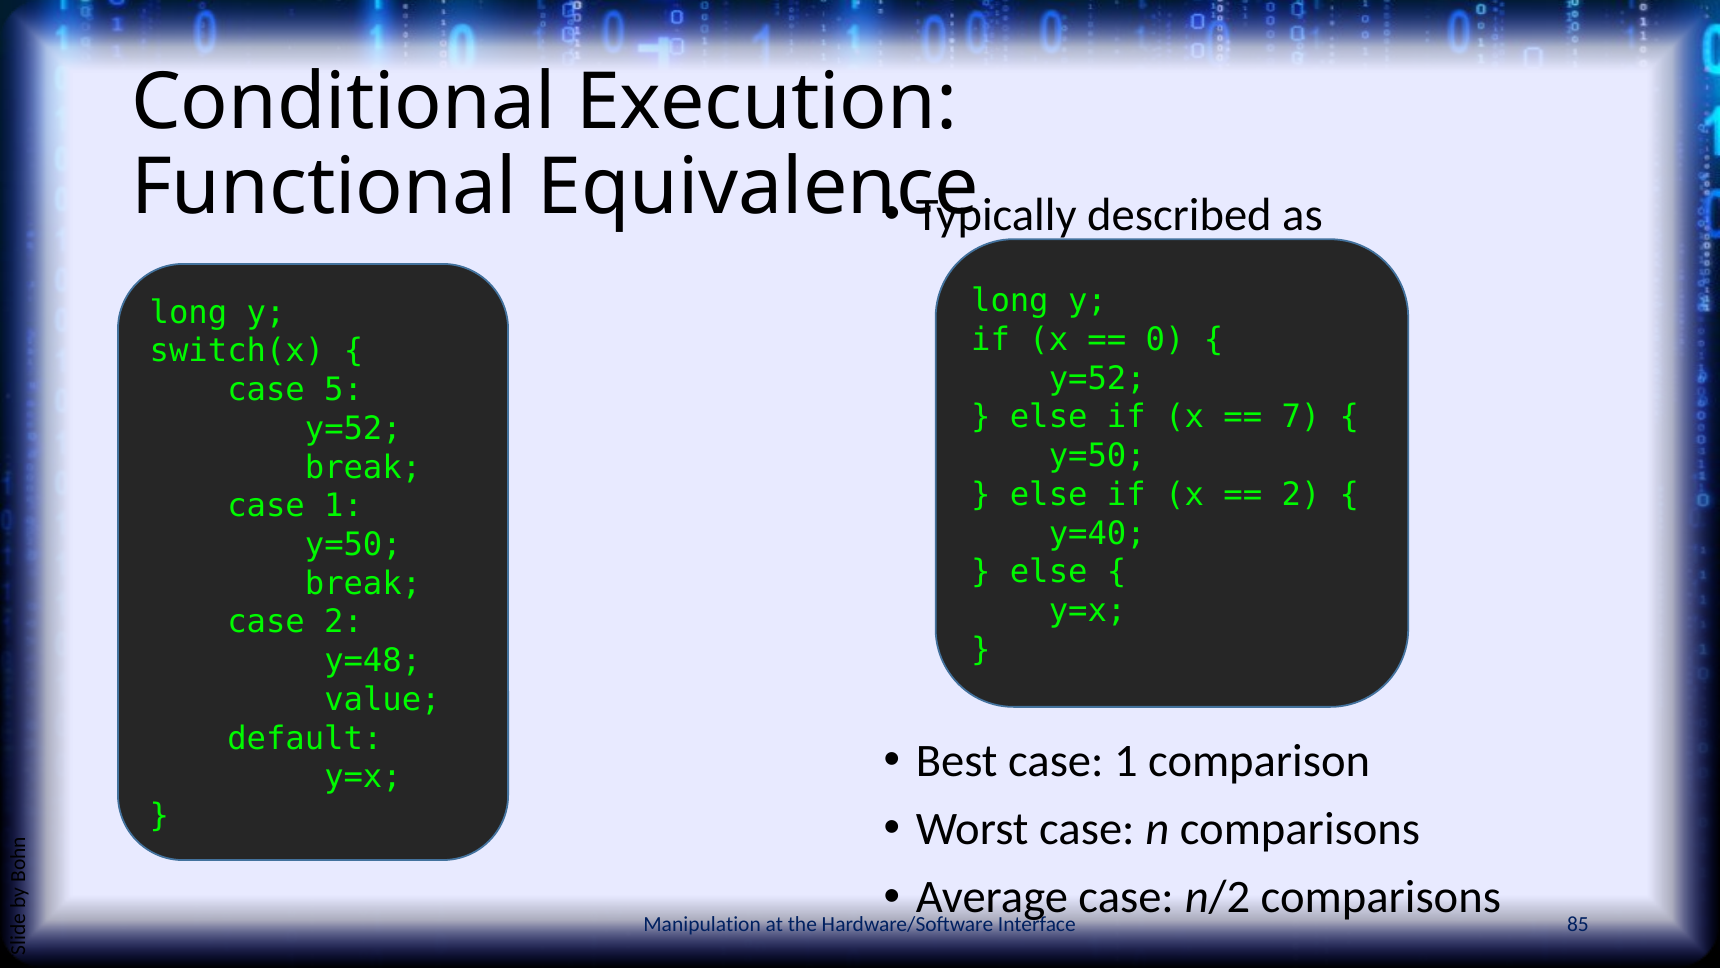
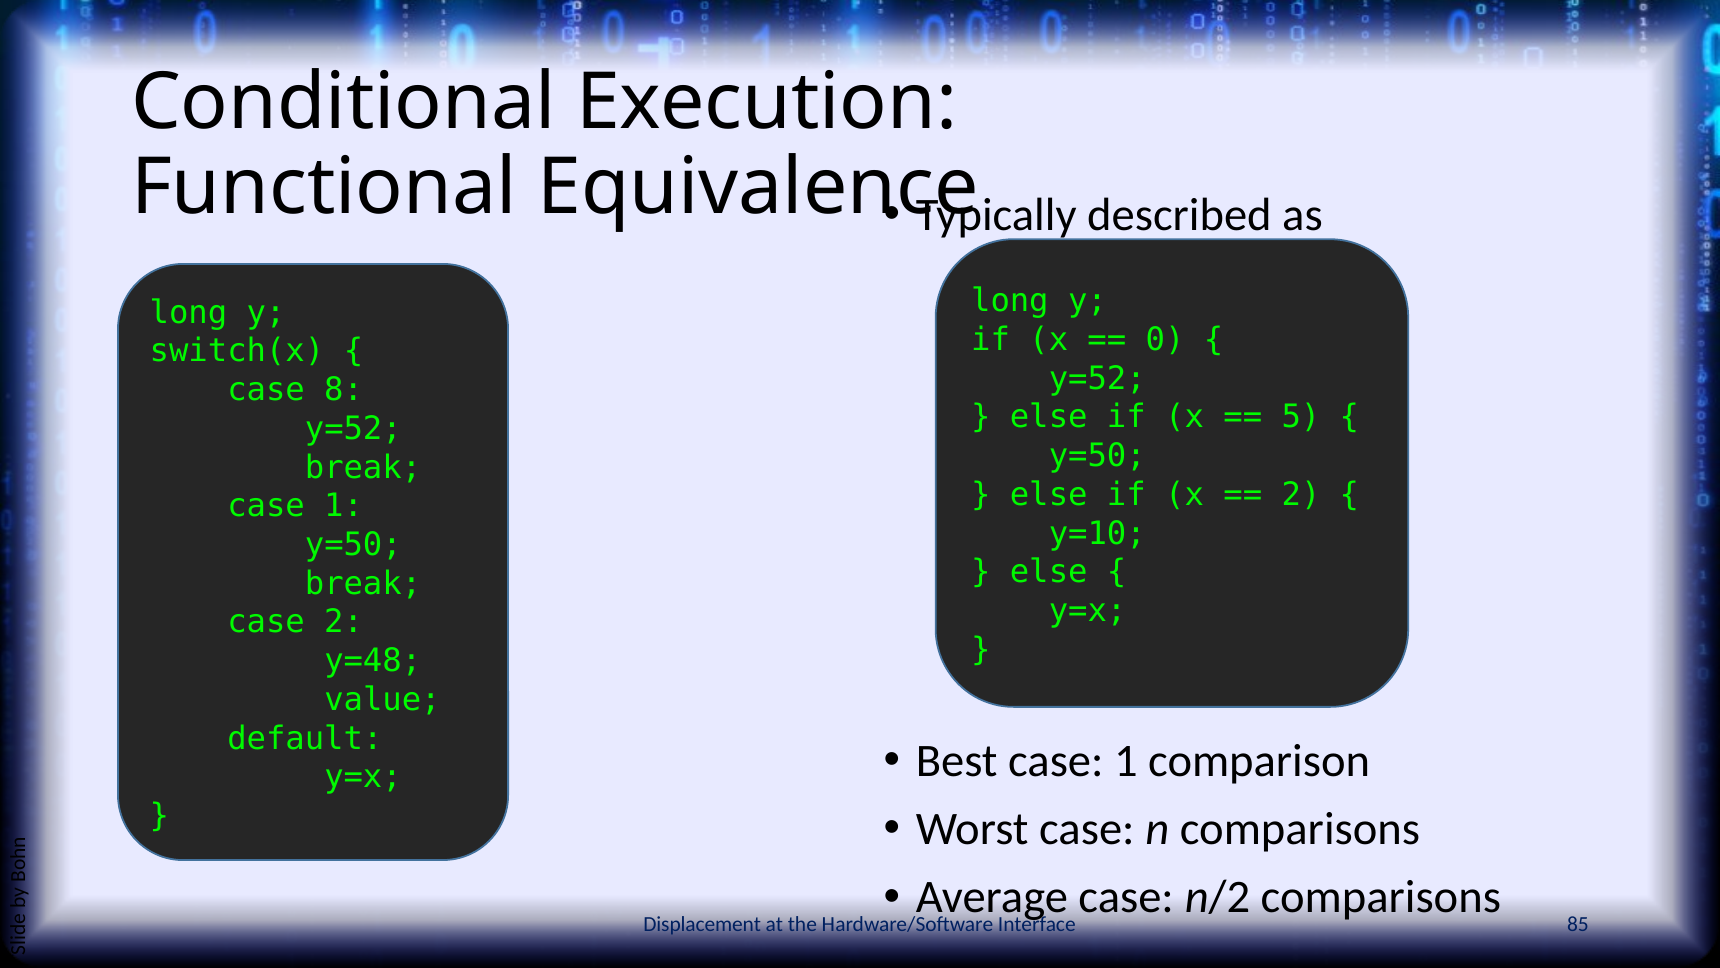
5: 5 -> 8
7: 7 -> 5
y=40: y=40 -> y=10
Manipulation: Manipulation -> Displacement
